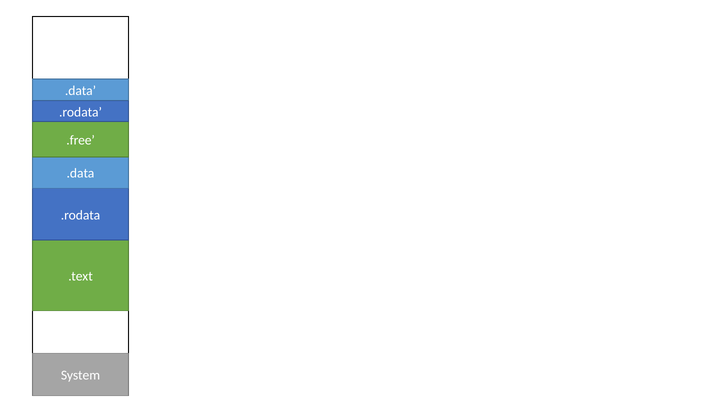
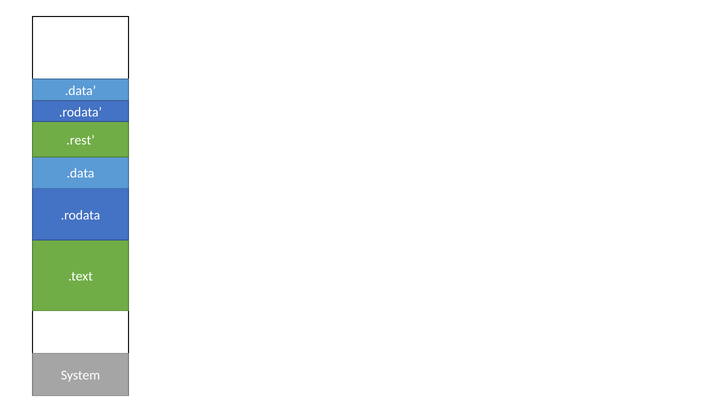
.free: .free -> .rest
